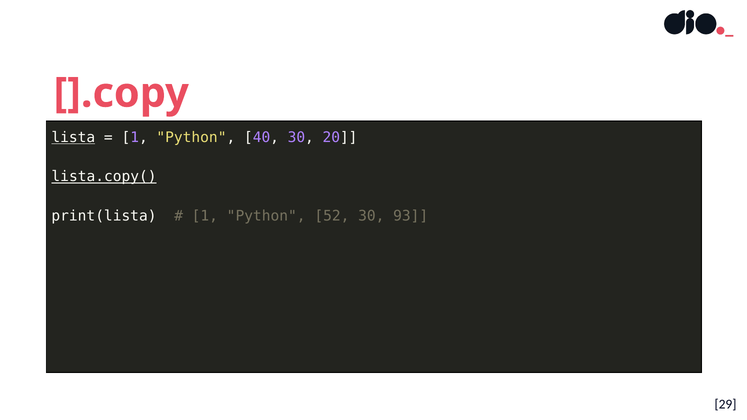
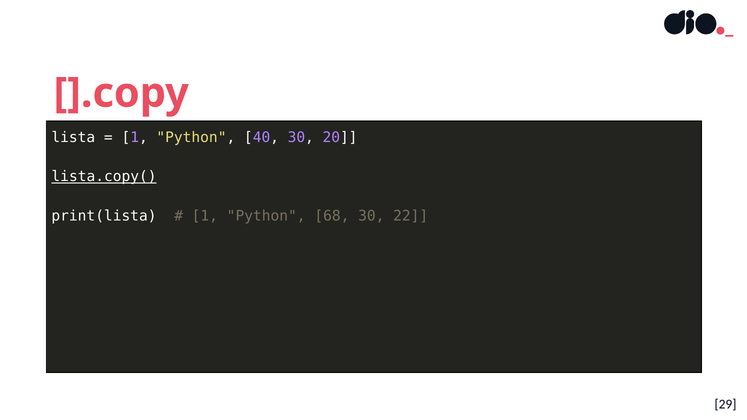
lista underline: present -> none
52: 52 -> 68
93: 93 -> 22
